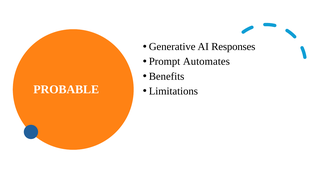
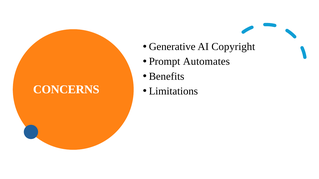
Responses: Responses -> Copyright
PROBABLE: PROBABLE -> CONCERNS
